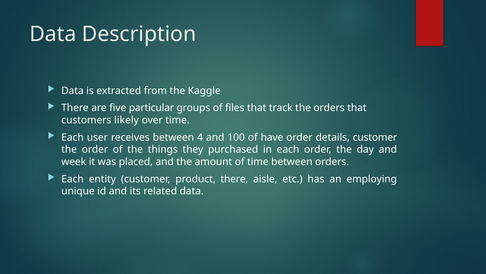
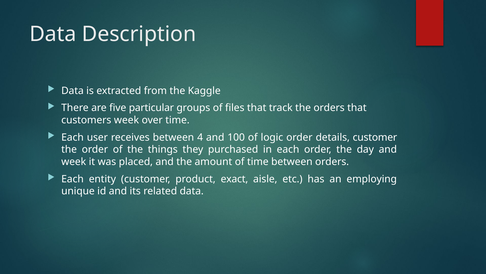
customers likely: likely -> week
have: have -> logic
product there: there -> exact
